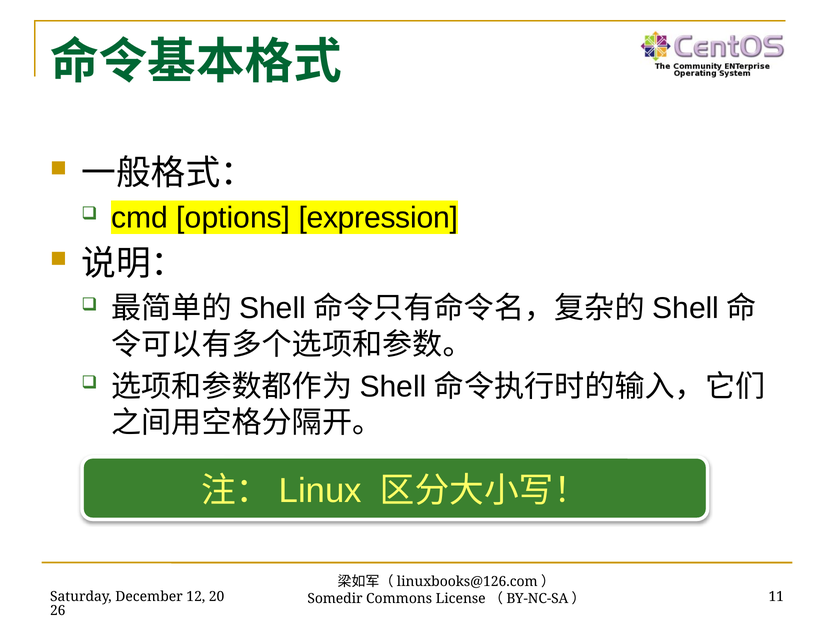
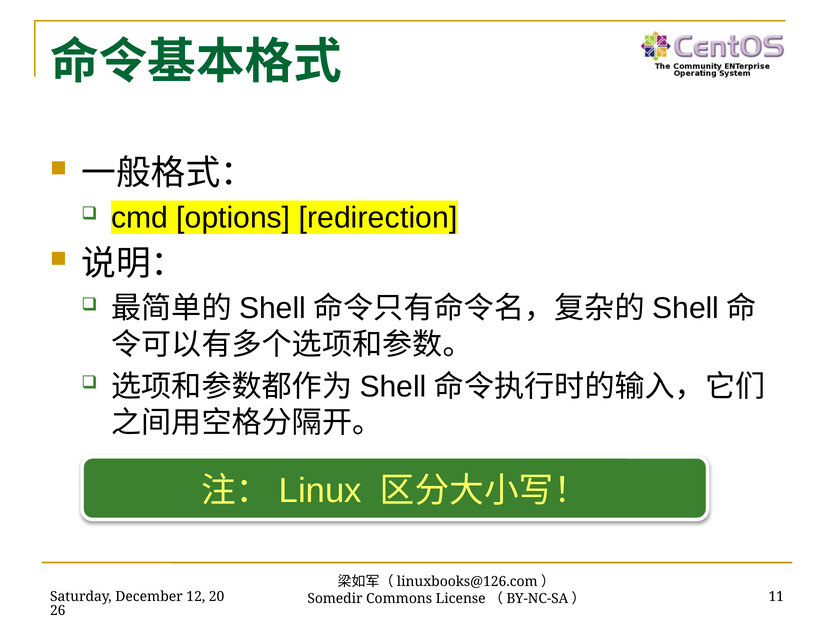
expression: expression -> redirection
